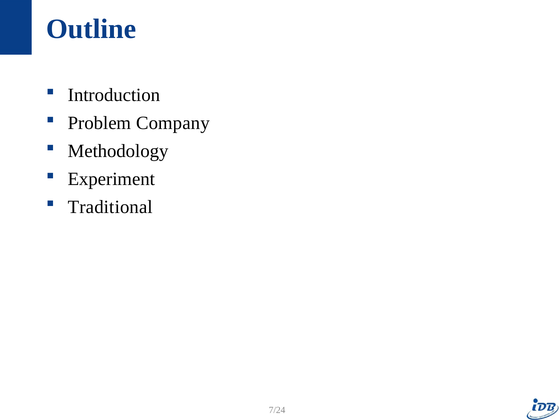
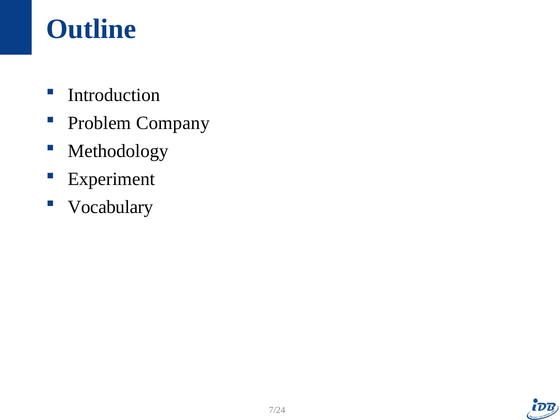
Traditional: Traditional -> Vocabulary
